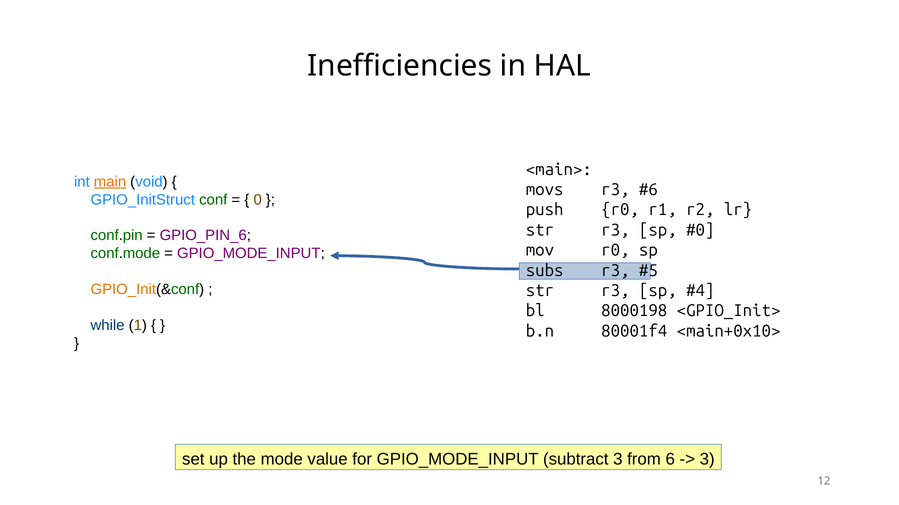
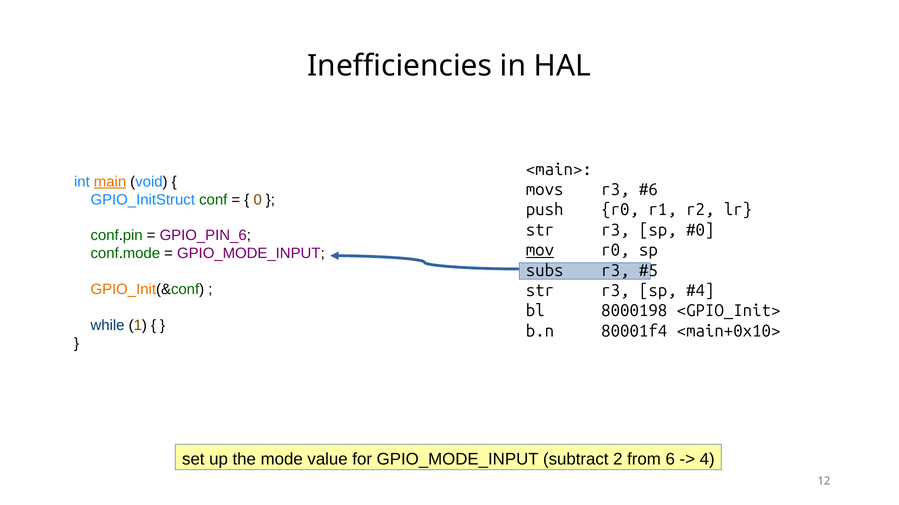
mov underline: none -> present
subtract 3: 3 -> 2
3 at (707, 460): 3 -> 4
